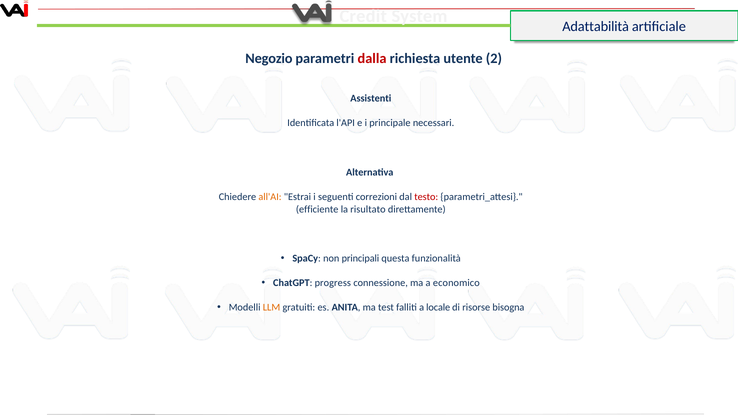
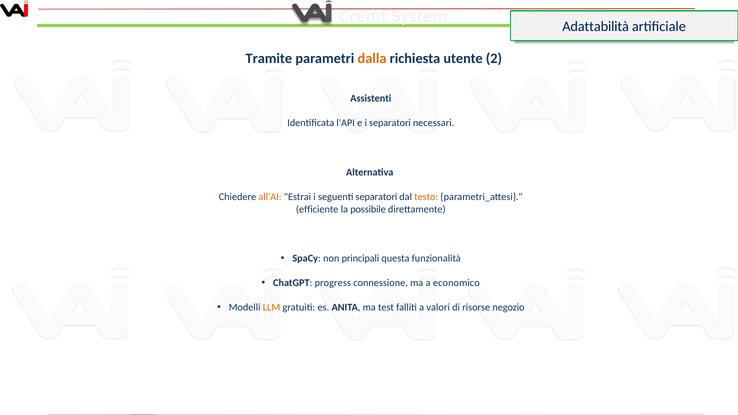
Negozio: Negozio -> Tramite
dalla colour: red -> orange
i principale: principale -> separatori
seguenti correzioni: correzioni -> separatori
testo colour: red -> orange
risultato: risultato -> possibile
locale: locale -> valori
bisogna: bisogna -> negozio
